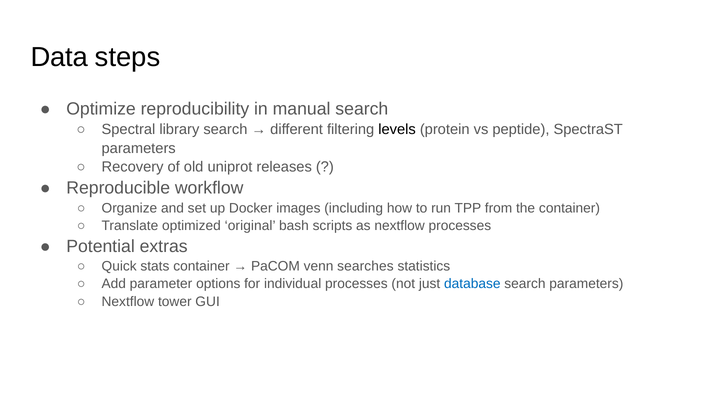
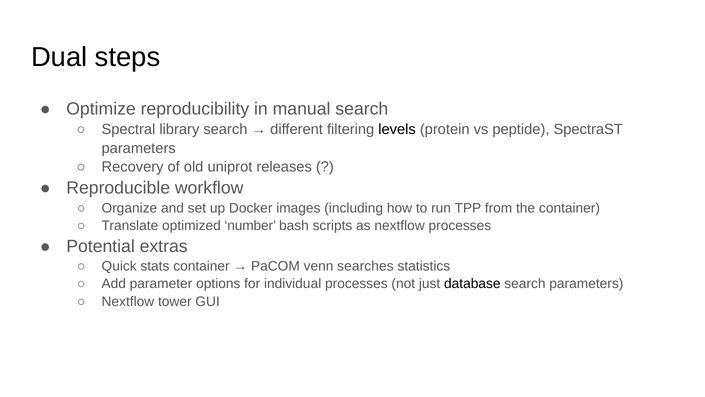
Data: Data -> Dual
original: original -> number
database colour: blue -> black
